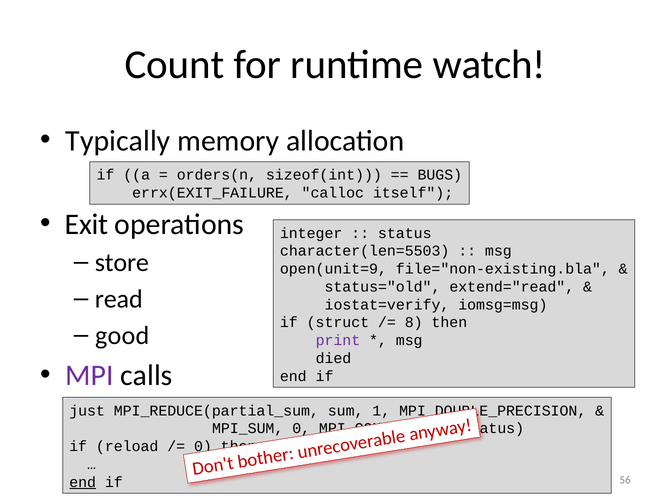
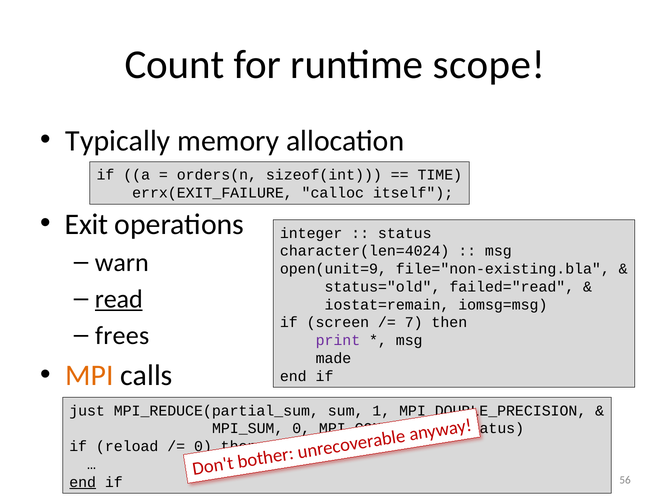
watch: watch -> scope
BUGS: BUGS -> TIME
character(len=5503: character(len=5503 -> character(len=4024
store: store -> warn
extend="read: extend="read -> failed="read
read underline: none -> present
iostat=verify: iostat=verify -> iostat=remain
struct: struct -> screen
8: 8 -> 7
good: good -> frees
died: died -> made
MPI colour: purple -> orange
